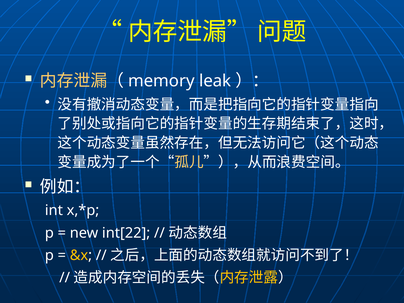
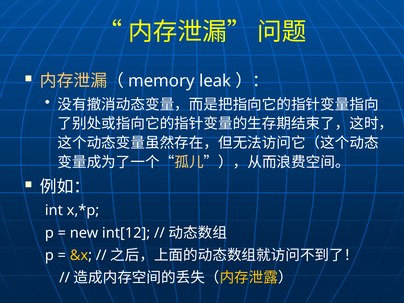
int[22: int[22 -> int[12
